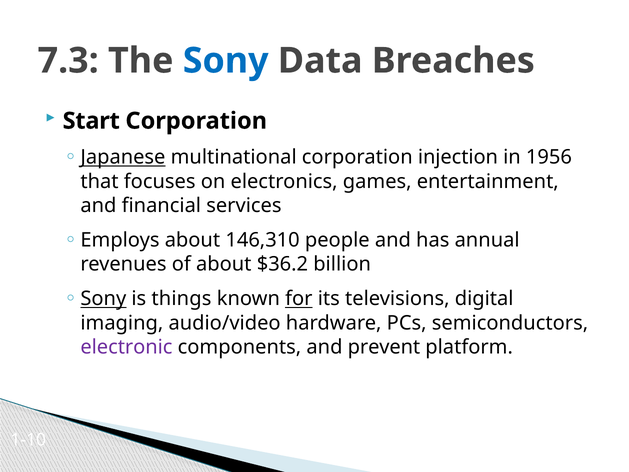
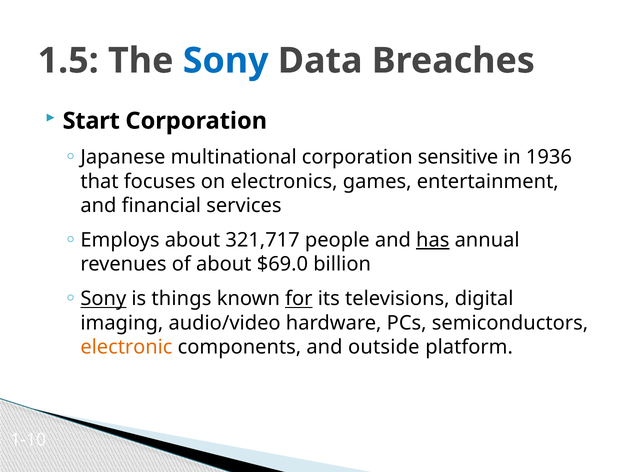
7.3: 7.3 -> 1.5
Japanese underline: present -> none
injection: injection -> sensitive
1956: 1956 -> 1936
146,310: 146,310 -> 321,717
has underline: none -> present
$36.2: $36.2 -> $69.0
electronic colour: purple -> orange
prevent: prevent -> outside
